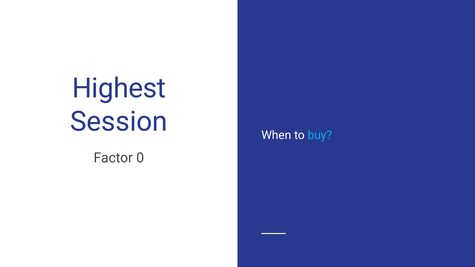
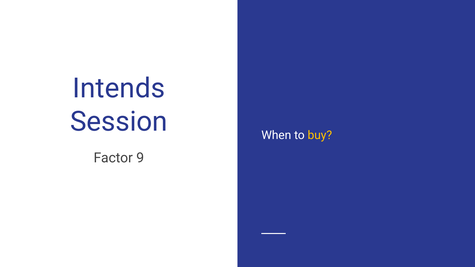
Highest: Highest -> Intends
buy colour: light blue -> yellow
0: 0 -> 9
